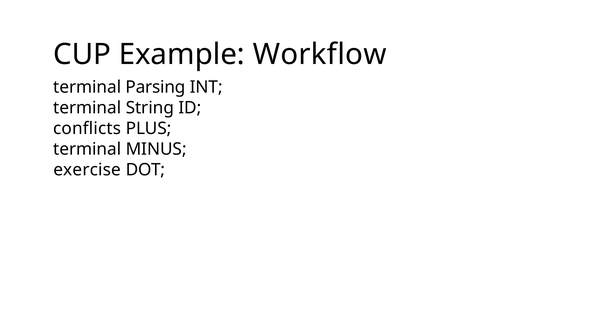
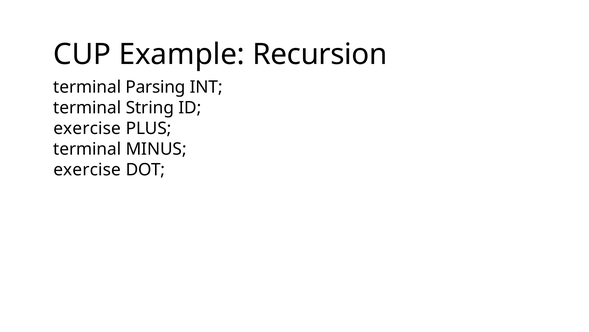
Workflow: Workflow -> Recursion
conflicts at (87, 128): conflicts -> exercise
